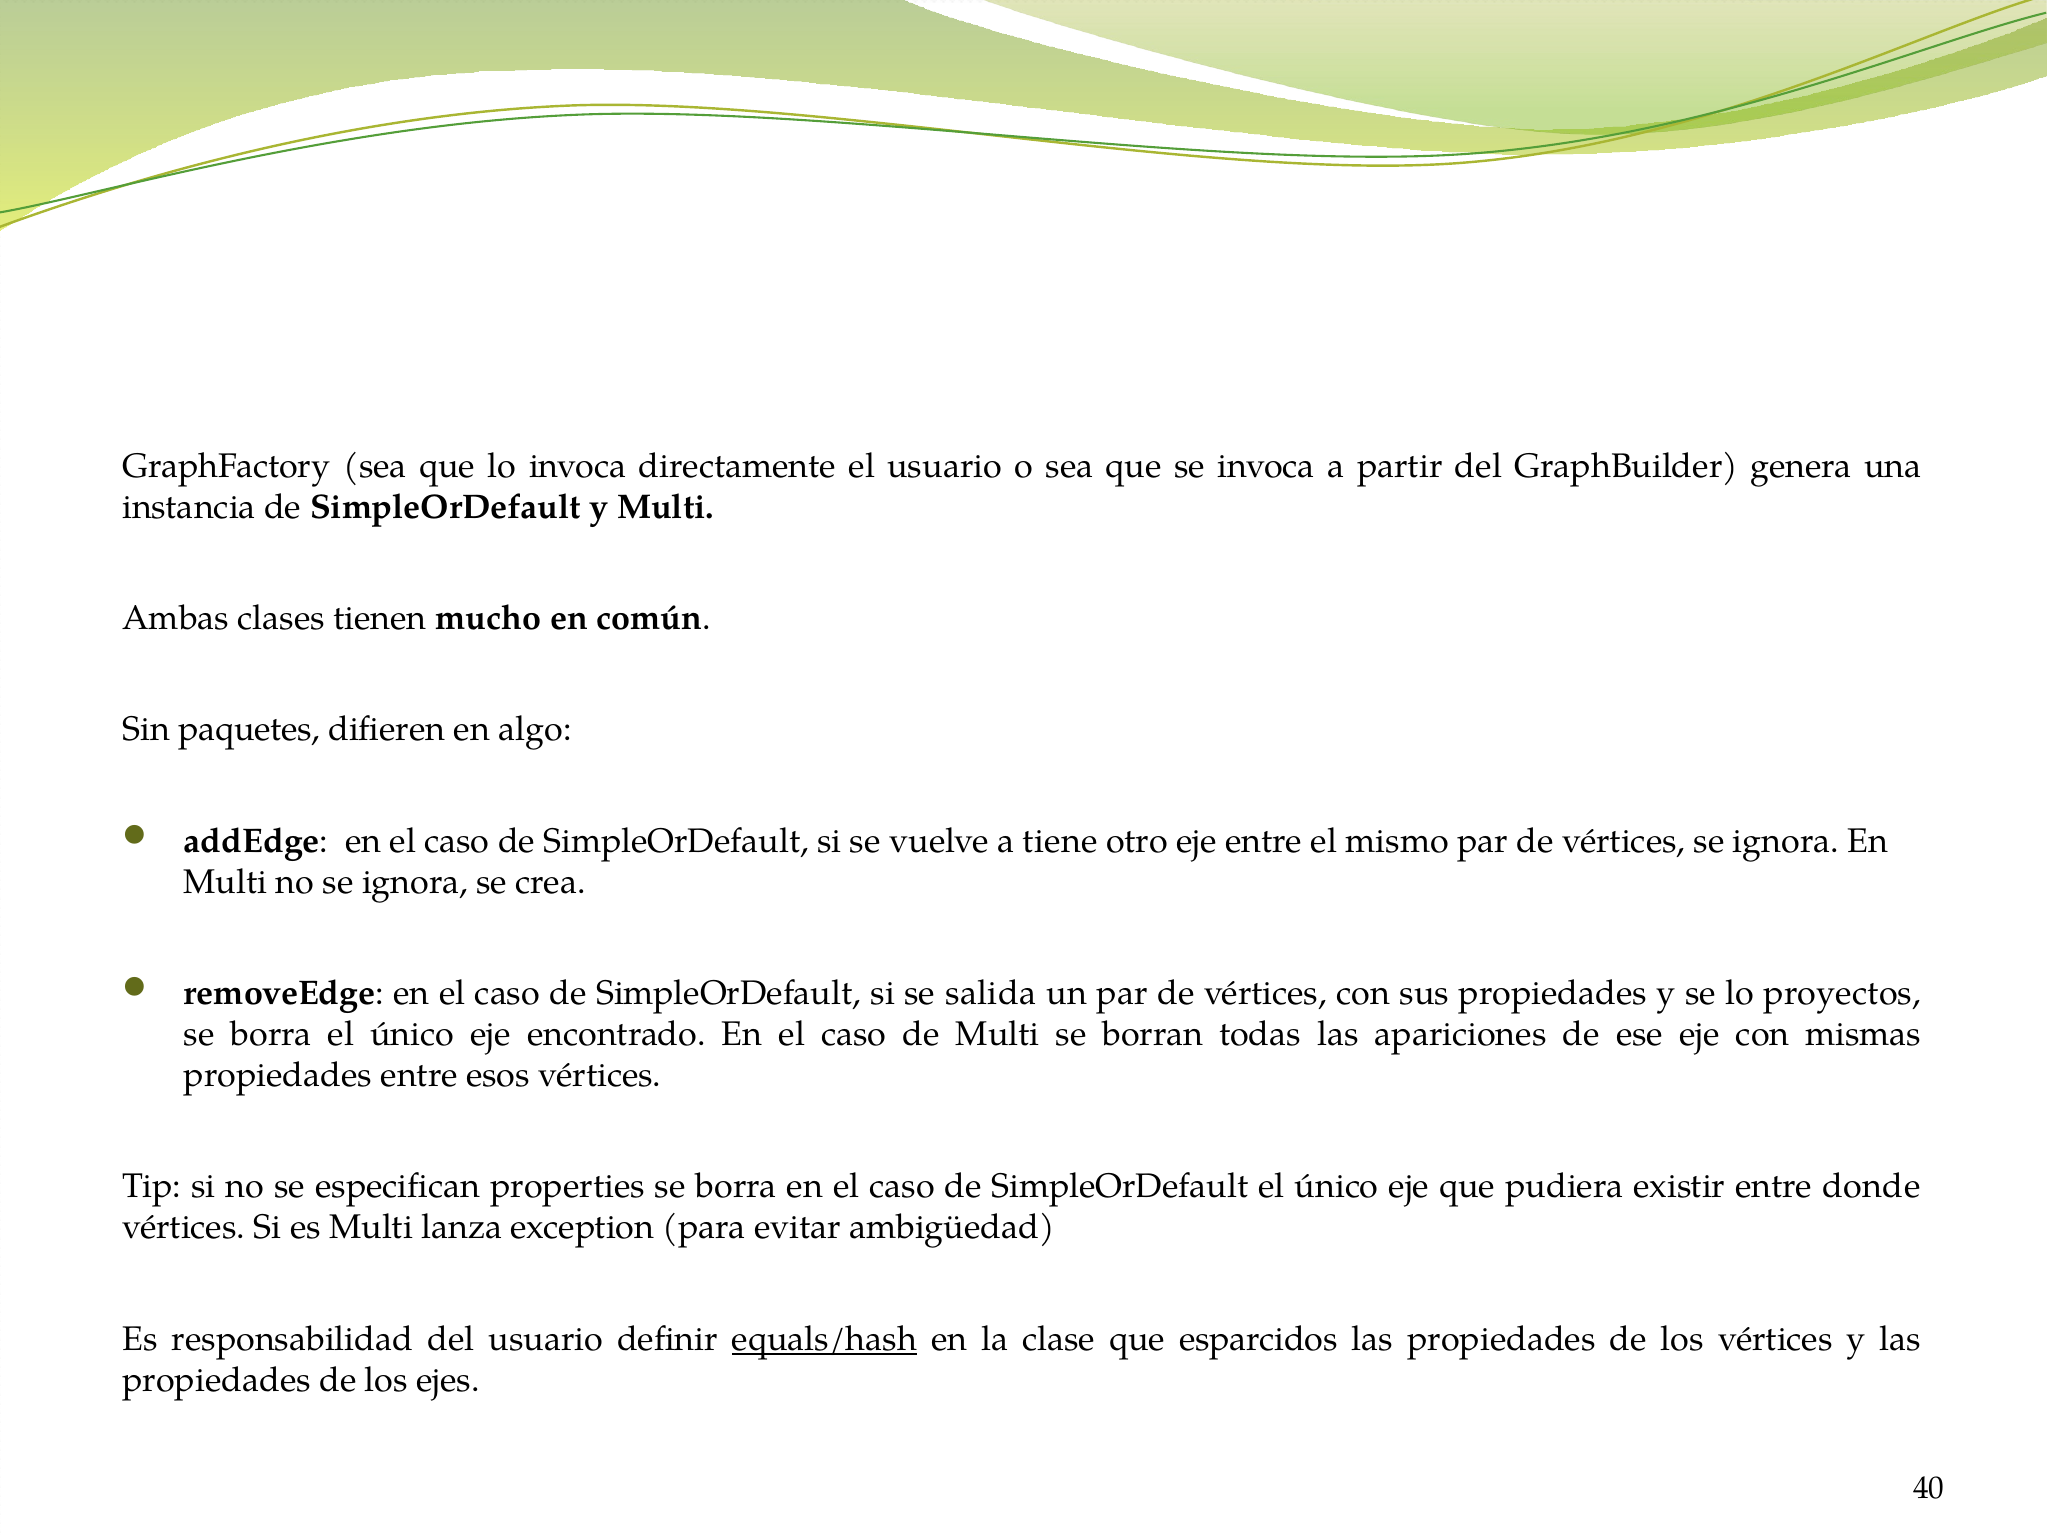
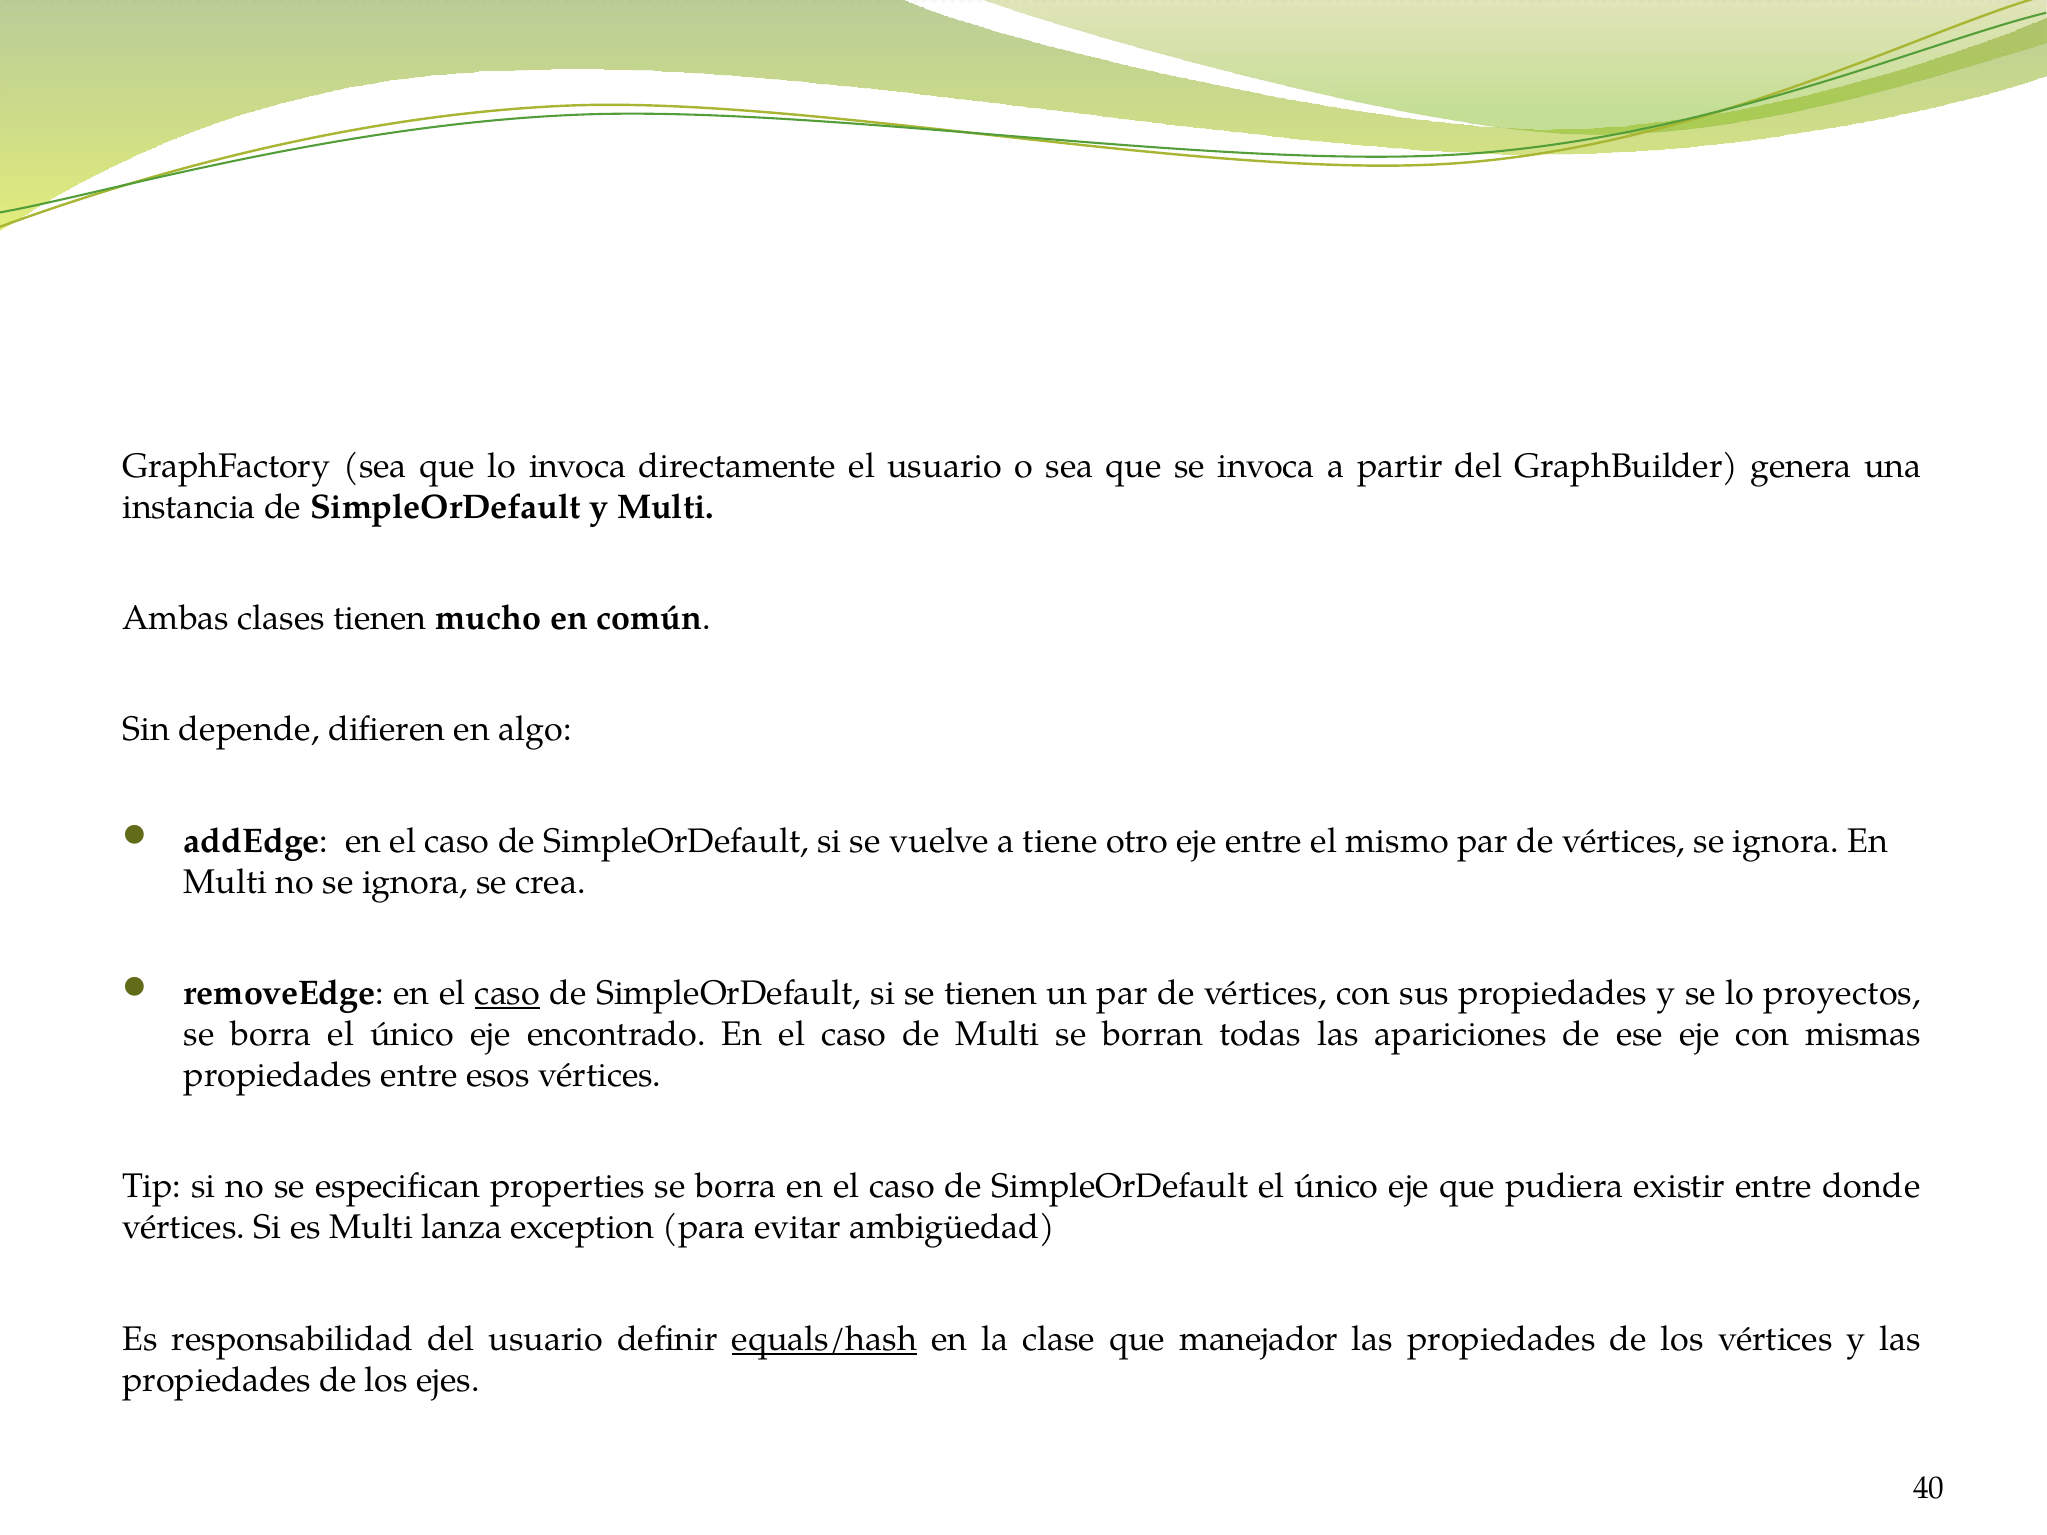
paquetes: paquetes -> depende
caso at (507, 994) underline: none -> present
se salida: salida -> tienen
esparcidos: esparcidos -> manejador
